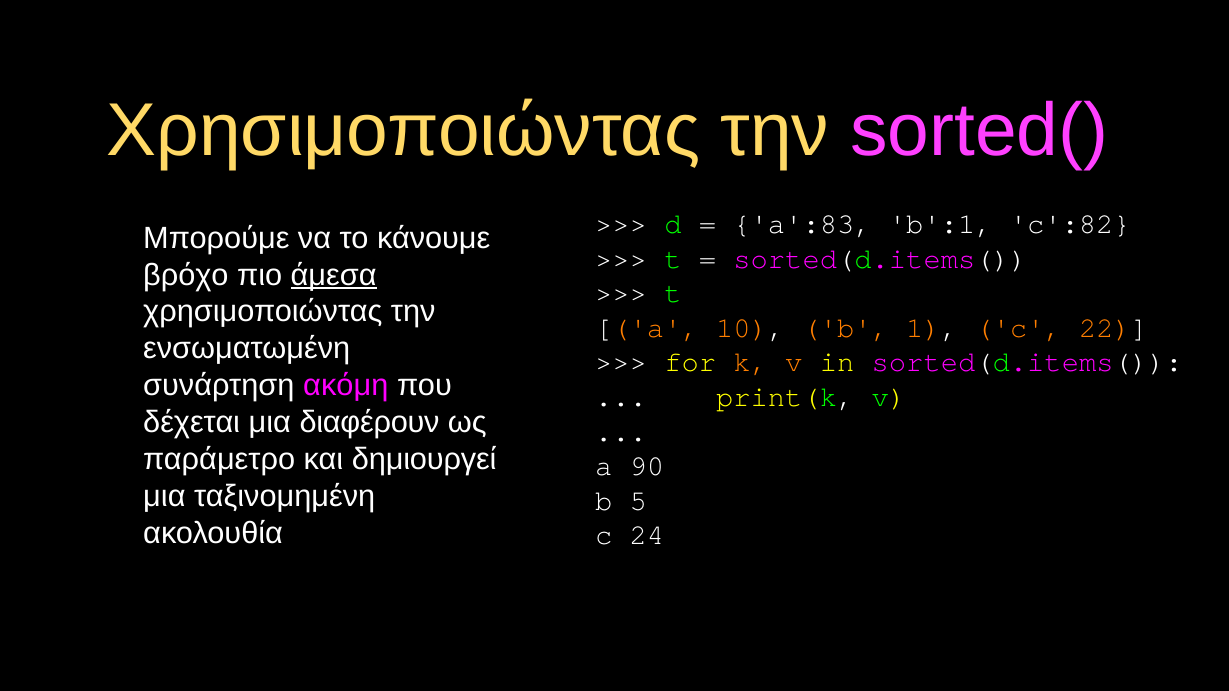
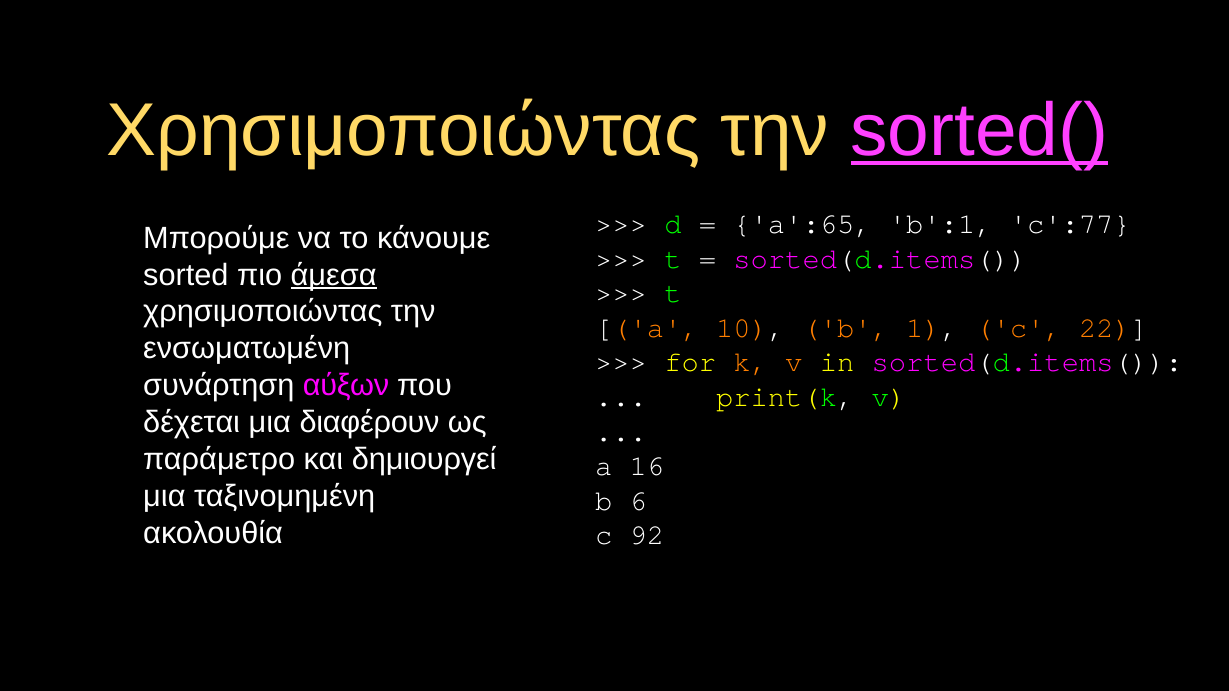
sorted( underline: none -> present
a':83: a':83 -> a':65
c':82: c':82 -> c':77
βρόχο: βρόχο -> sorted
ακόμη: ακόμη -> αύξων
90: 90 -> 16
5: 5 -> 6
24: 24 -> 92
